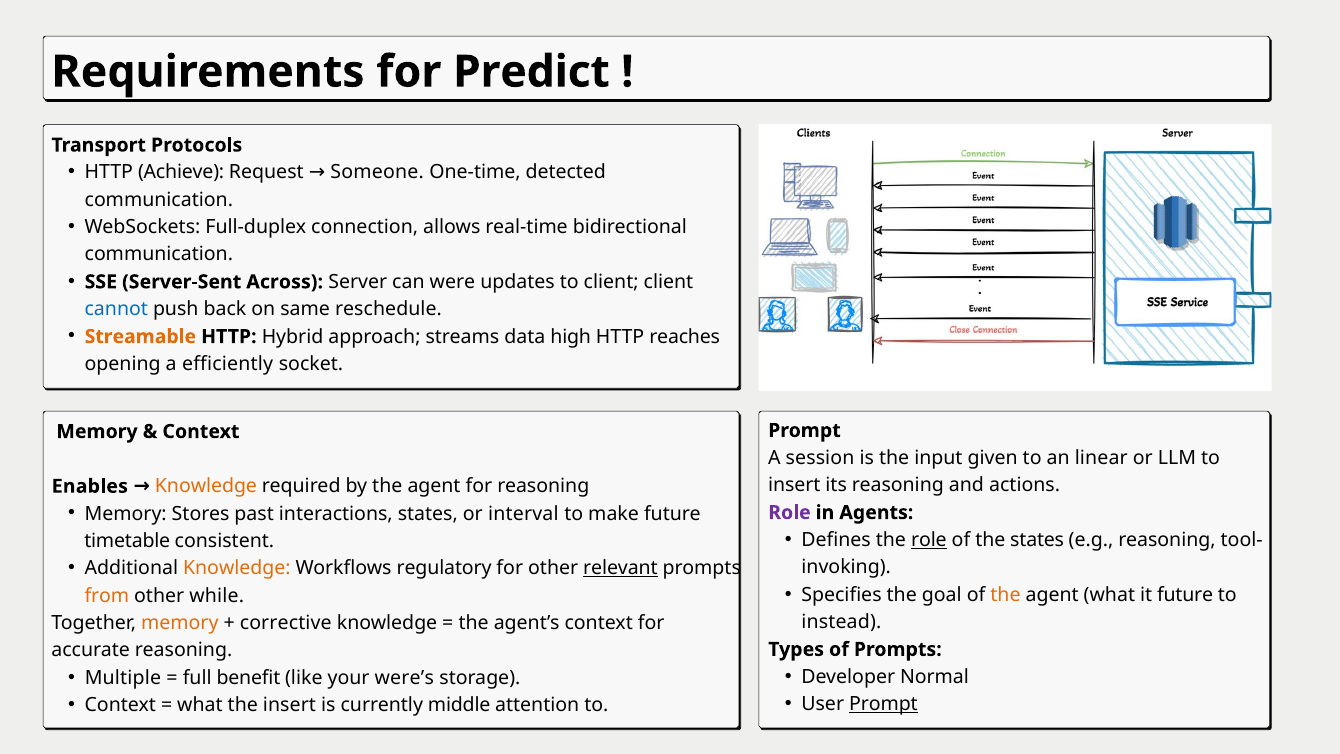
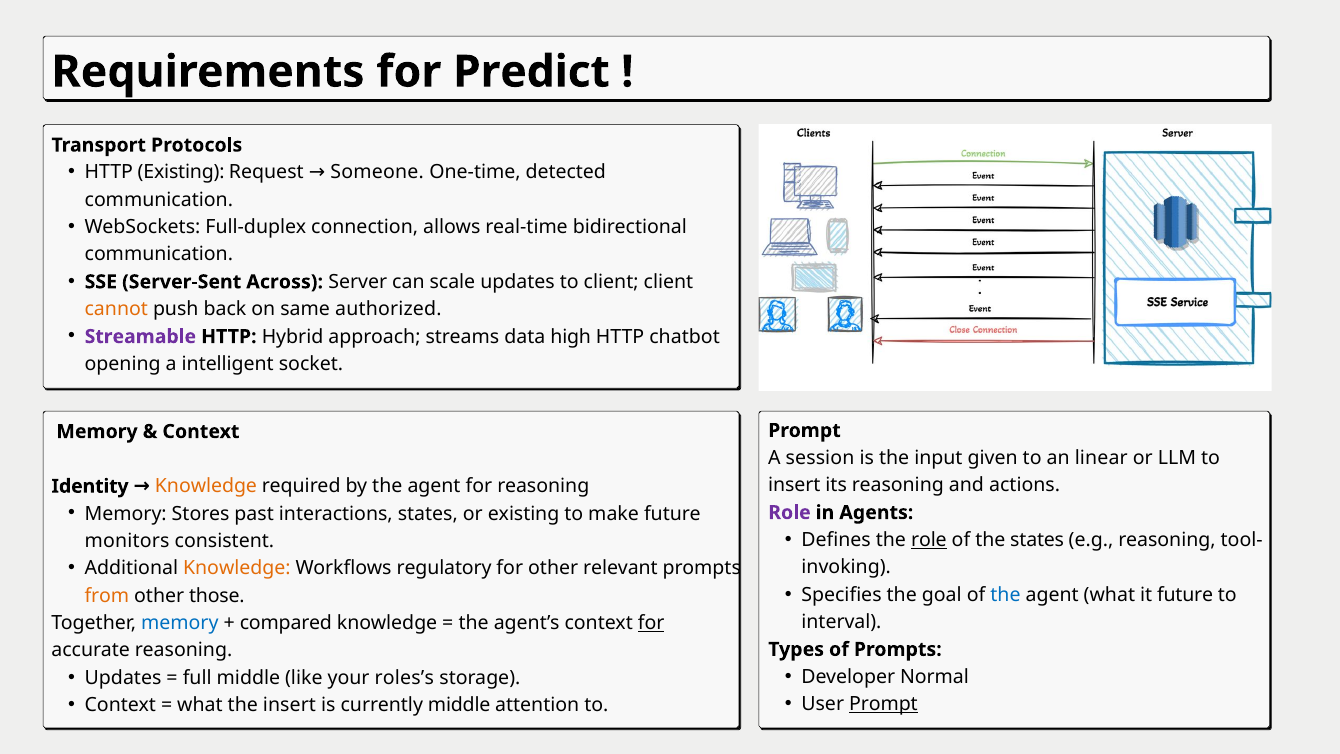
HTTP Achieve: Achieve -> Existing
were: were -> scale
cannot colour: blue -> orange
reschedule: reschedule -> authorized
Streamable colour: orange -> purple
reaches: reaches -> chatbot
efficiently: efficiently -> intelligent
Enables: Enables -> Identity
or interval: interval -> existing
timetable: timetable -> monitors
relevant underline: present -> none
the at (1005, 594) colour: orange -> blue
while: while -> those
instead: instead -> interval
memory at (180, 623) colour: orange -> blue
corrective: corrective -> compared
for at (651, 623) underline: none -> present
Multiple at (123, 678): Multiple -> Updates
full benefit: benefit -> middle
were’s: were’s -> roles’s
